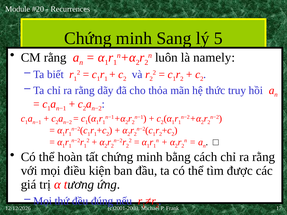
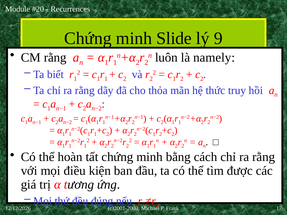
Sang: Sang -> Slide
5: 5 -> 9
